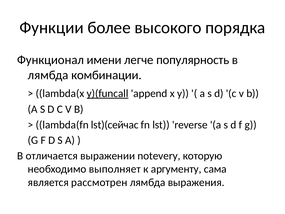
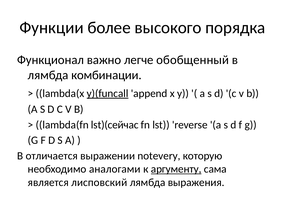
имени: имени -> важно
популярность: популярность -> обобщенный
выполняет: выполняет -> аналогами
аргументу underline: none -> present
рассмотрен: рассмотрен -> лисповский
